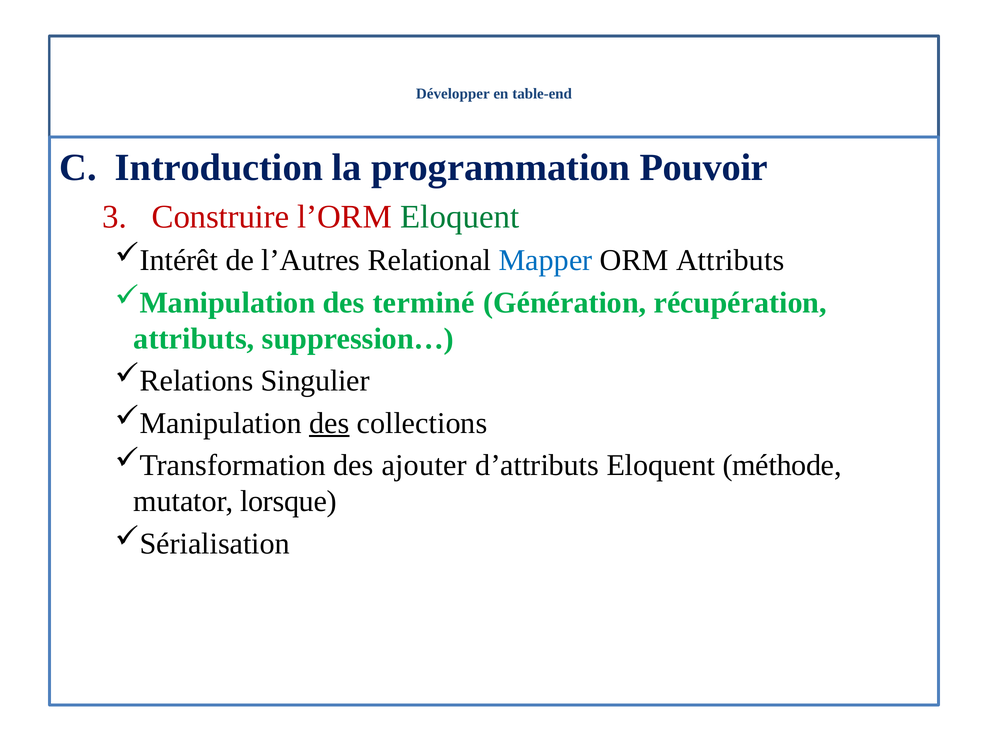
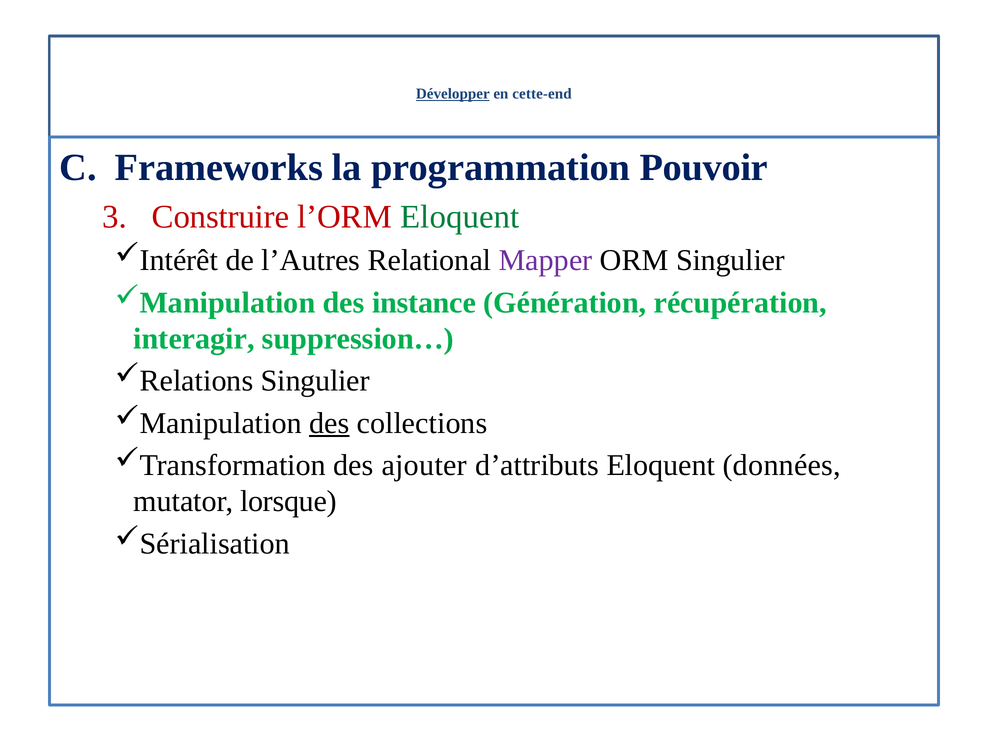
Développer underline: none -> present
table-end: table-end -> cette-end
Introduction: Introduction -> Frameworks
Mapper colour: blue -> purple
ORM Attributs: Attributs -> Singulier
terminé: terminé -> instance
attributs at (194, 339): attributs -> interagir
méthode: méthode -> données
